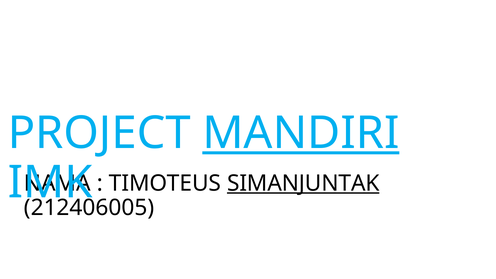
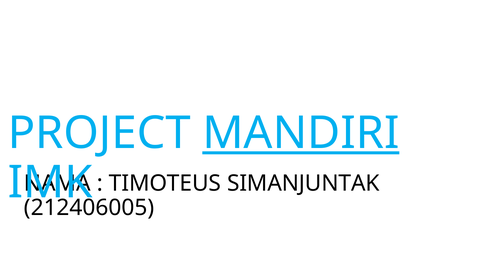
SIMANJUNTAK underline: present -> none
